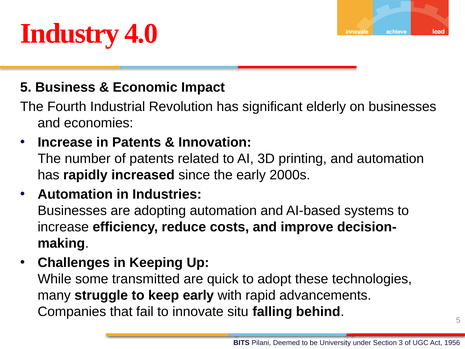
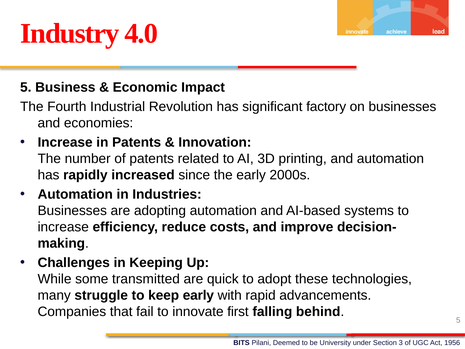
elderly: elderly -> factory
situ: situ -> first
